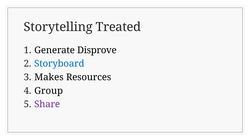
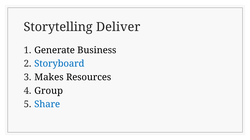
Treated: Treated -> Deliver
Disprove: Disprove -> Business
Share colour: purple -> blue
